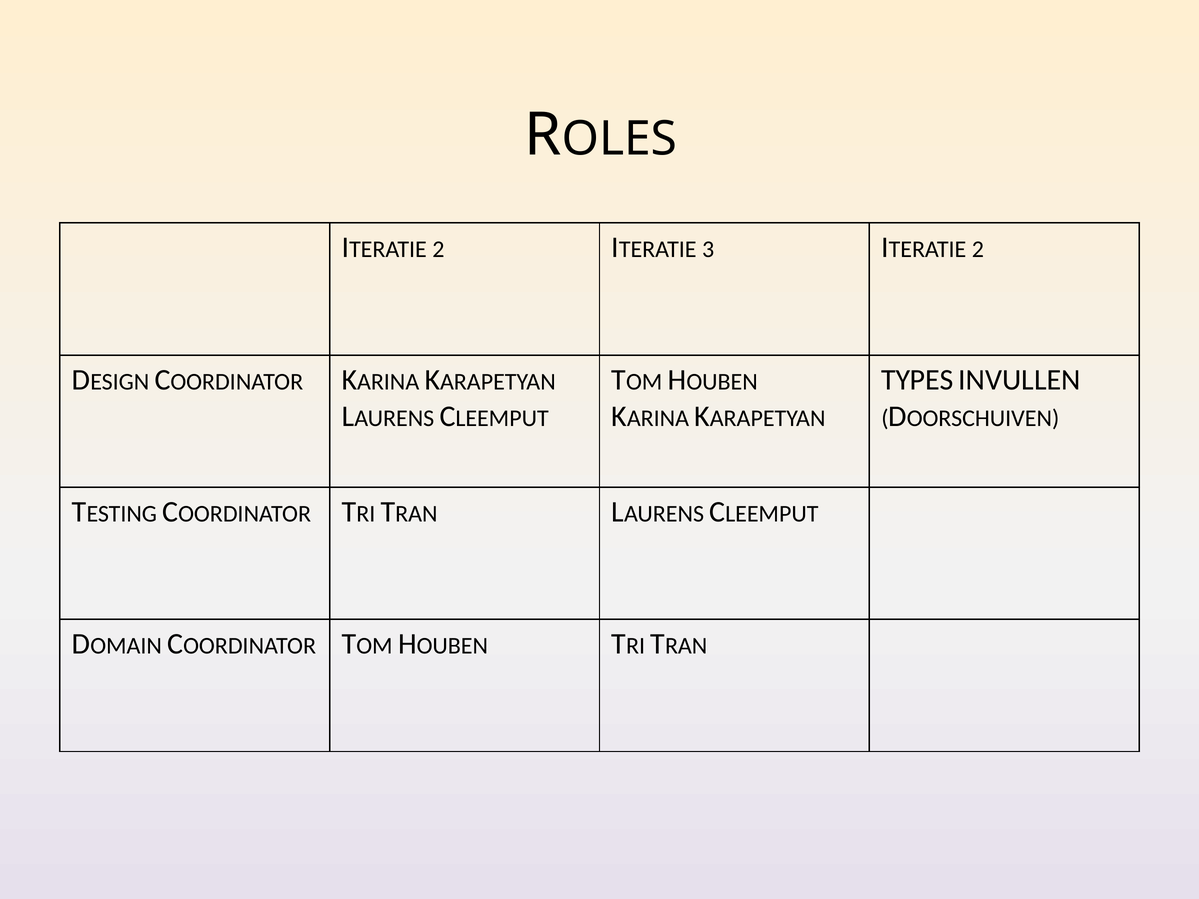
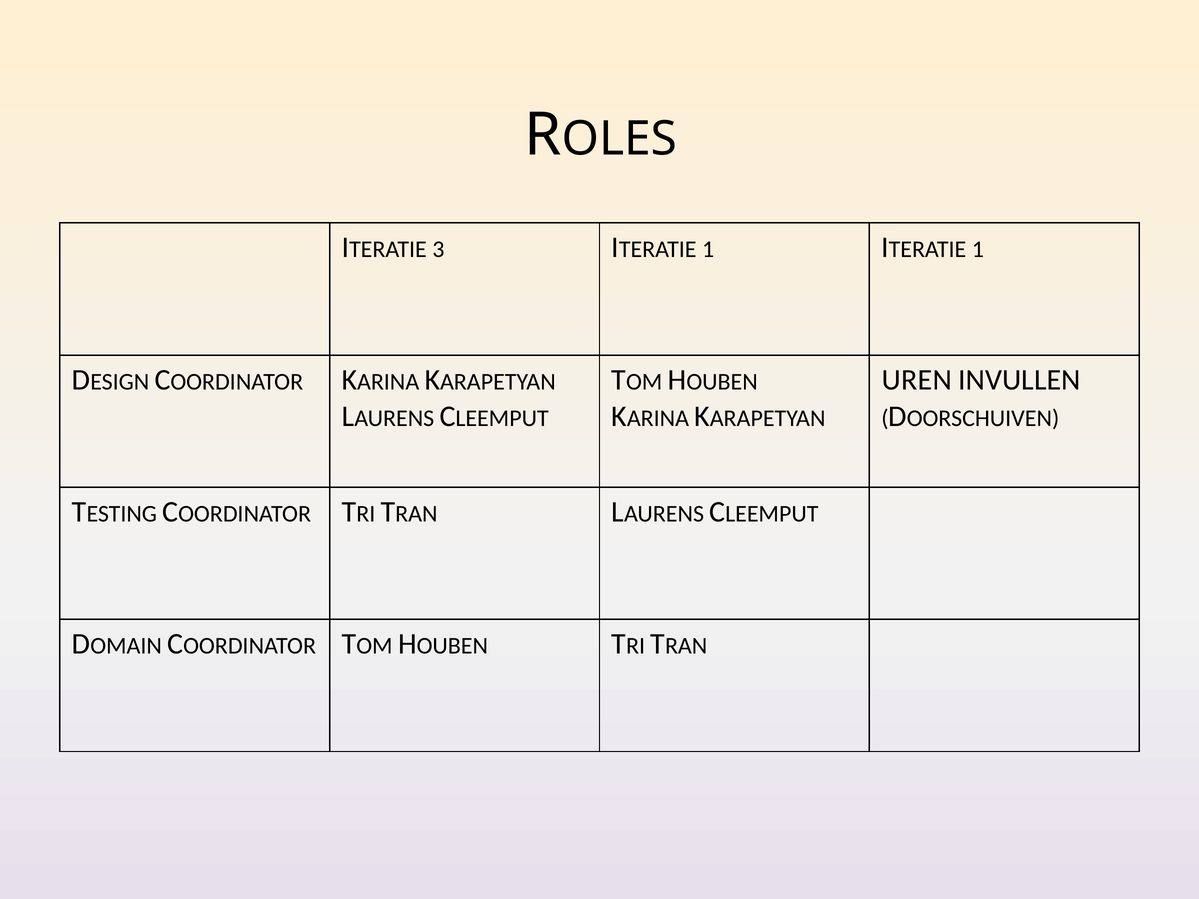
2 at (438, 250): 2 -> 3
3 at (708, 250): 3 -> 1
2 at (978, 250): 2 -> 1
TYPES: TYPES -> UREN
